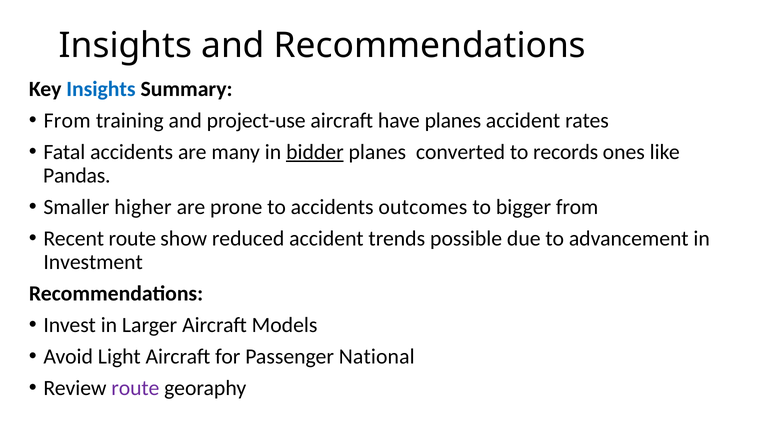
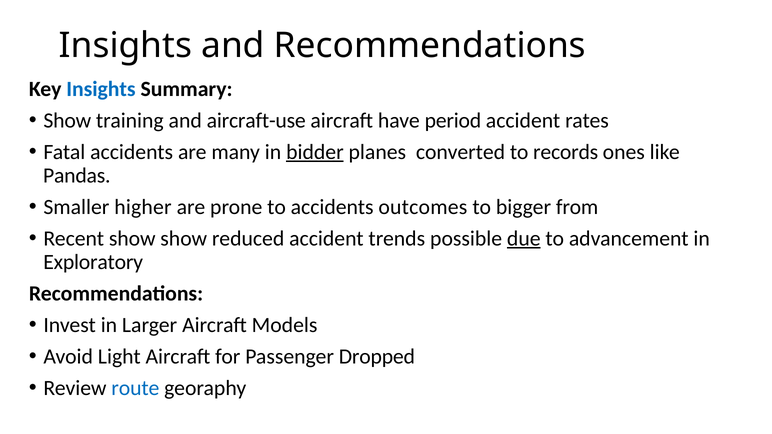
From at (67, 120): From -> Show
project-use: project-use -> aircraft-use
have planes: planes -> period
Recent route: route -> show
due underline: none -> present
Investment: Investment -> Exploratory
National: National -> Dropped
route at (135, 388) colour: purple -> blue
